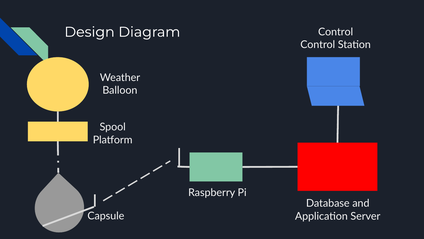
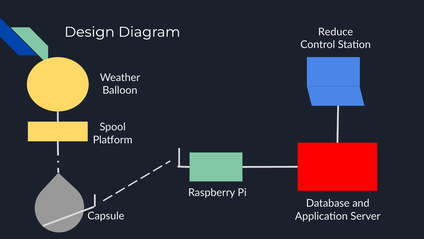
Control at (336, 32): Control -> Reduce
